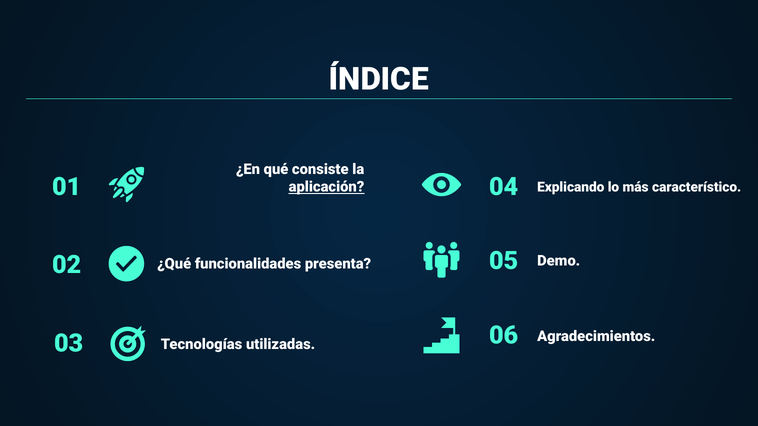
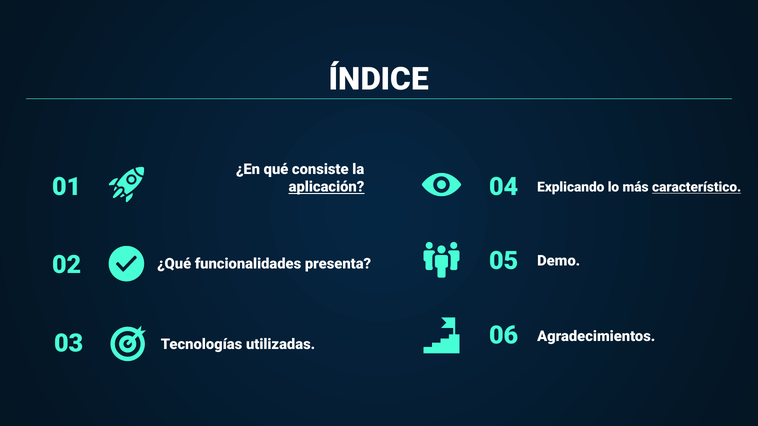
característico underline: none -> present
